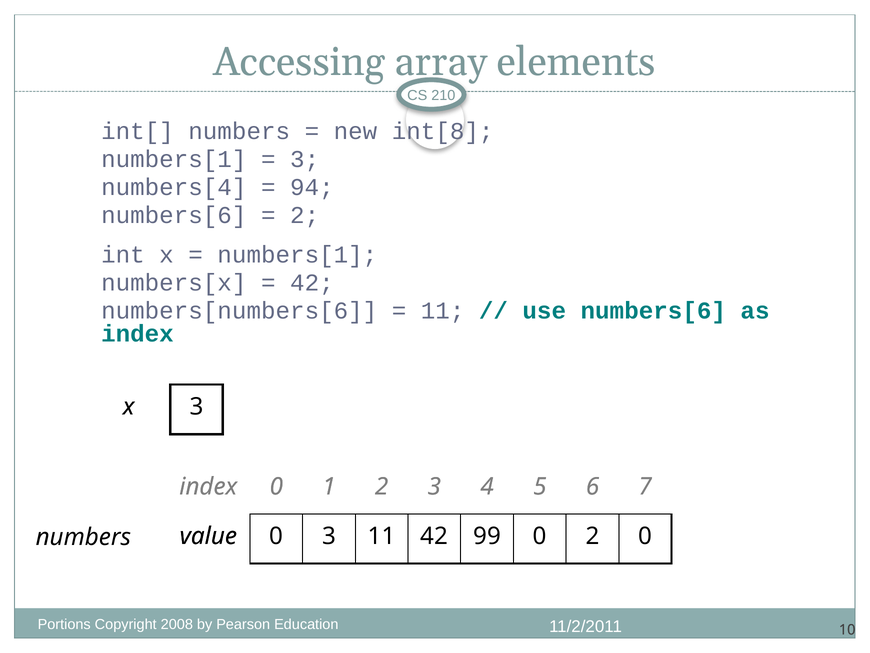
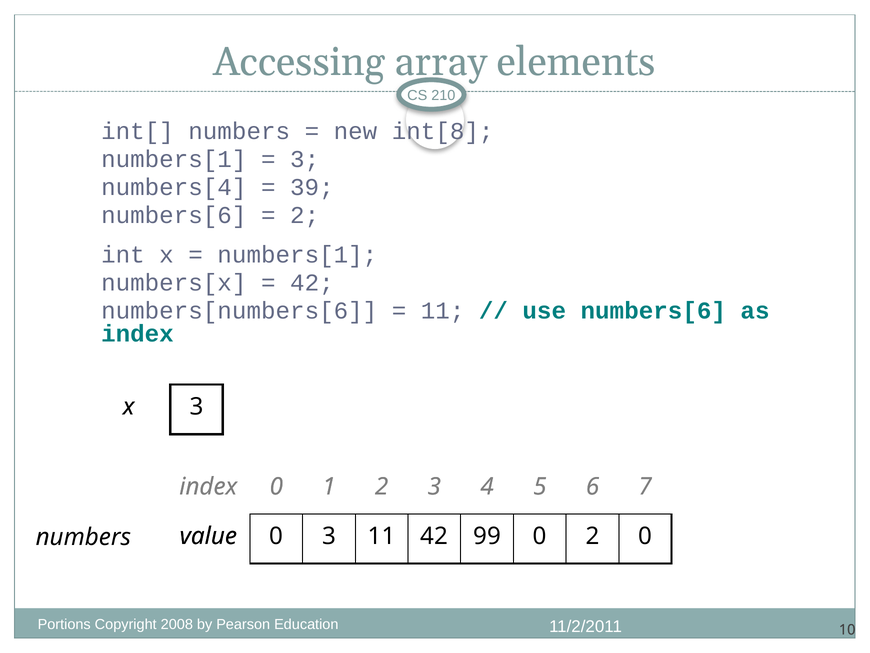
94: 94 -> 39
